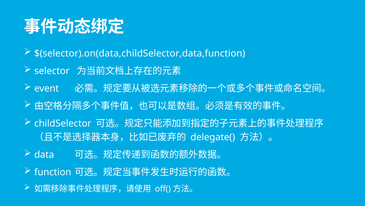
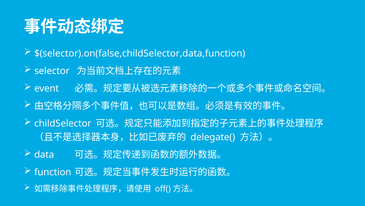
$(selector).on(data,childSelector,data,function: $(selector).on(data,childSelector,data,function -> $(selector).on(false,childSelector,data,function
